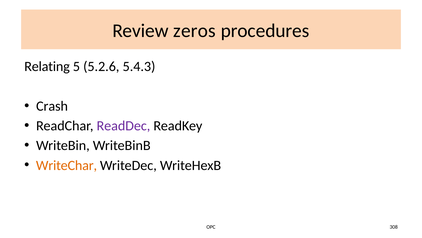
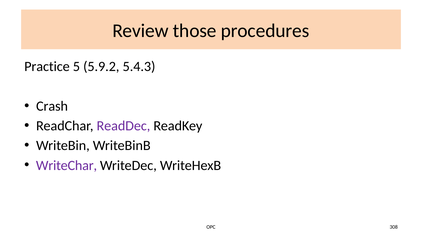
zeros: zeros -> those
Relating: Relating -> Practice
5.2.6: 5.2.6 -> 5.9.2
WriteChar colour: orange -> purple
